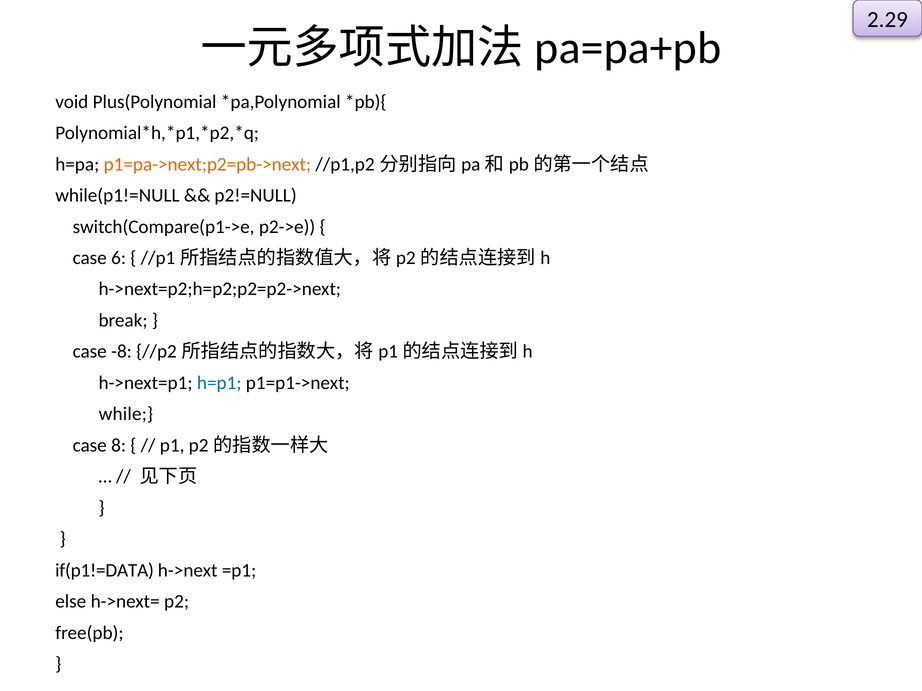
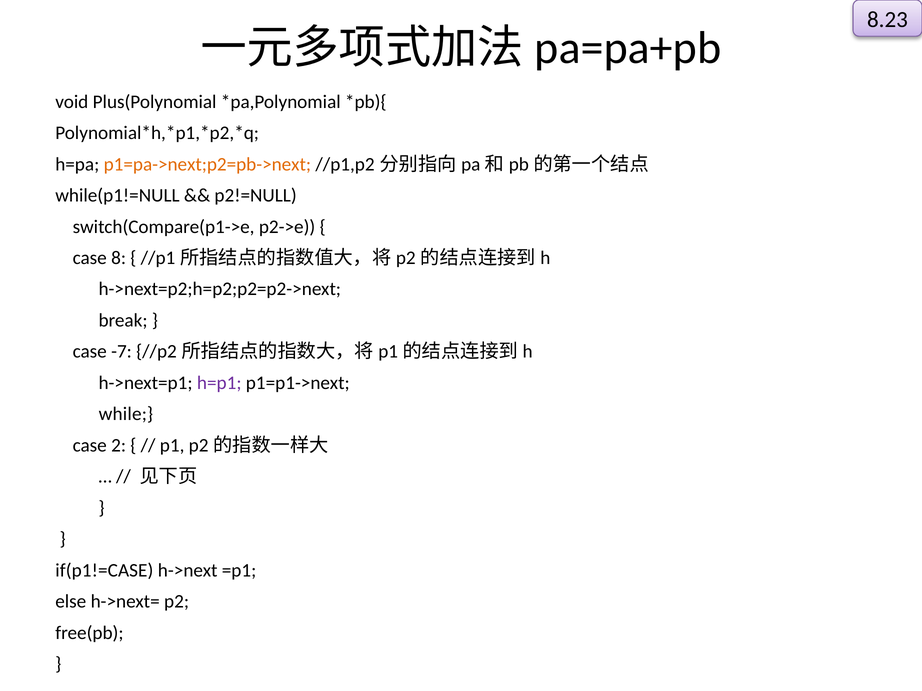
2.29: 2.29 -> 8.23
6: 6 -> 8
-8: -8 -> -7
h=p1 colour: blue -> purple
8: 8 -> 2
if(p1!=DATA: if(p1!=DATA -> if(p1!=CASE
